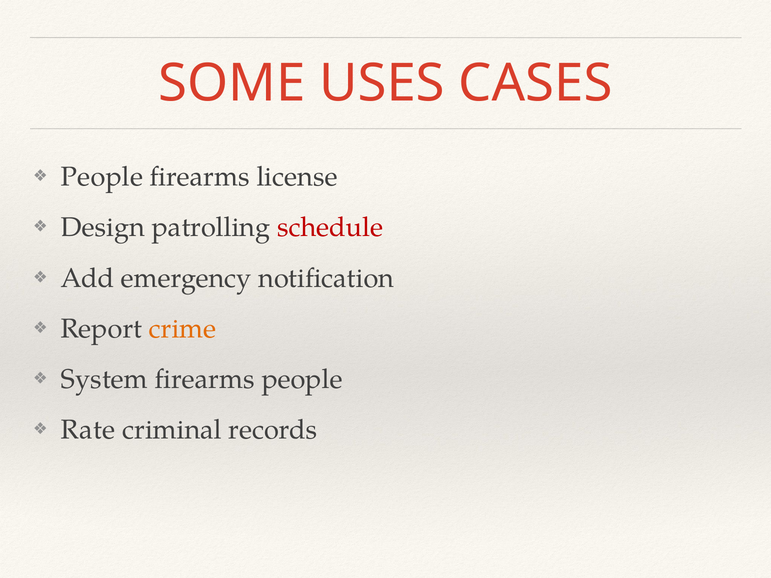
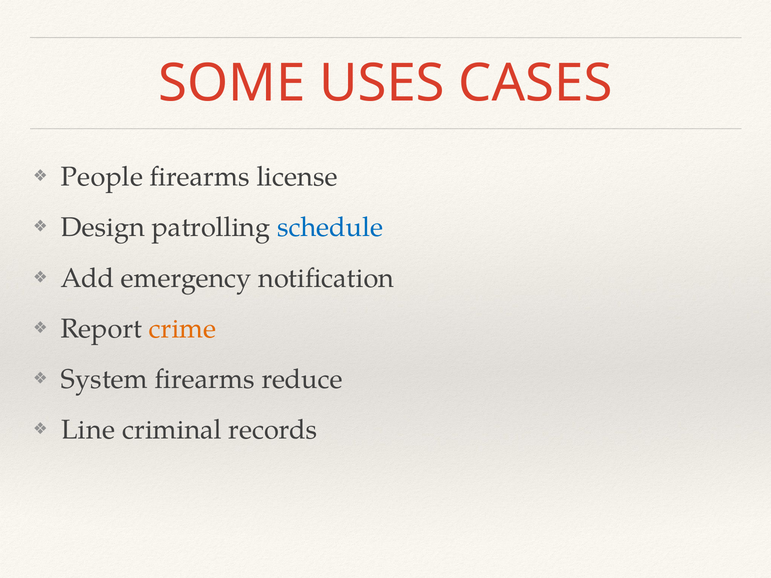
schedule colour: red -> blue
firearms people: people -> reduce
Rate: Rate -> Line
